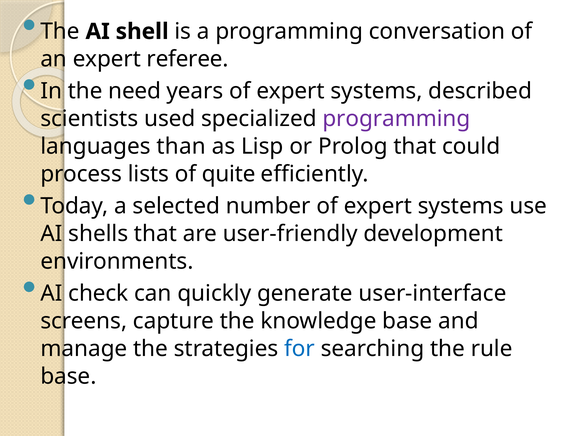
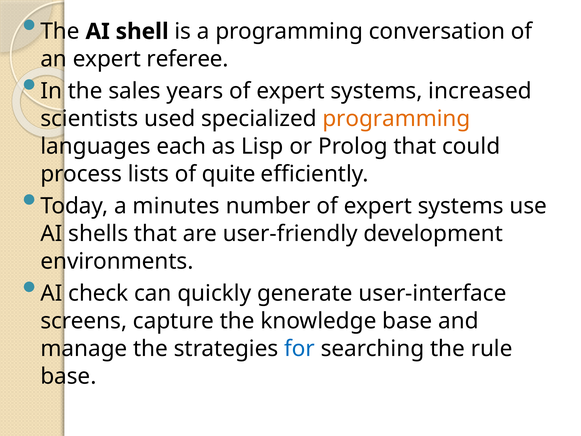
need: need -> sales
described: described -> increased
programming at (396, 119) colour: purple -> orange
than: than -> each
selected: selected -> minutes
